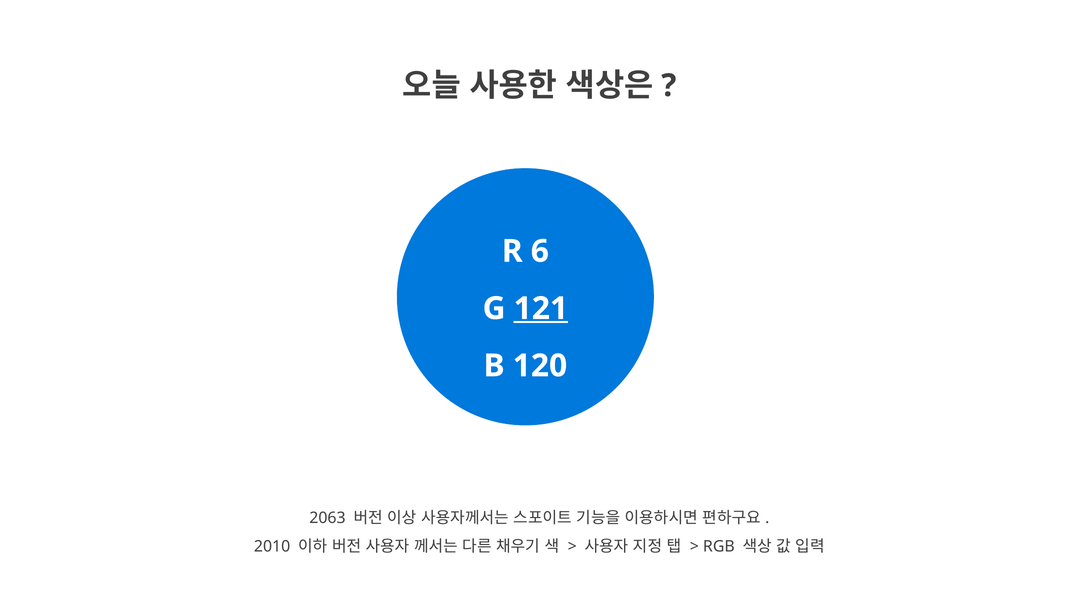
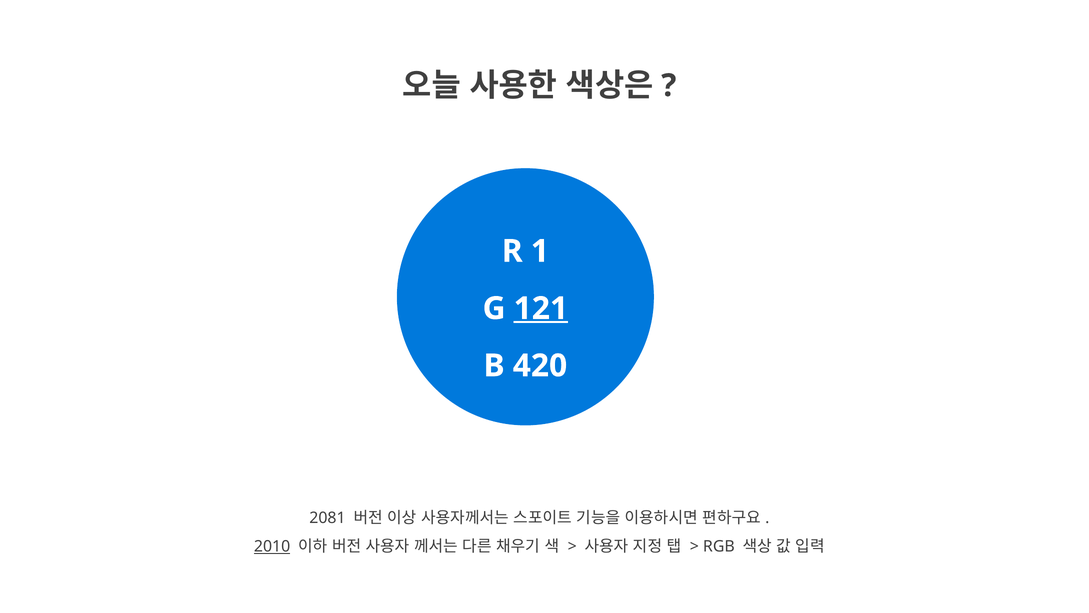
6: 6 -> 1
120: 120 -> 420
2063: 2063 -> 2081
2010 underline: none -> present
